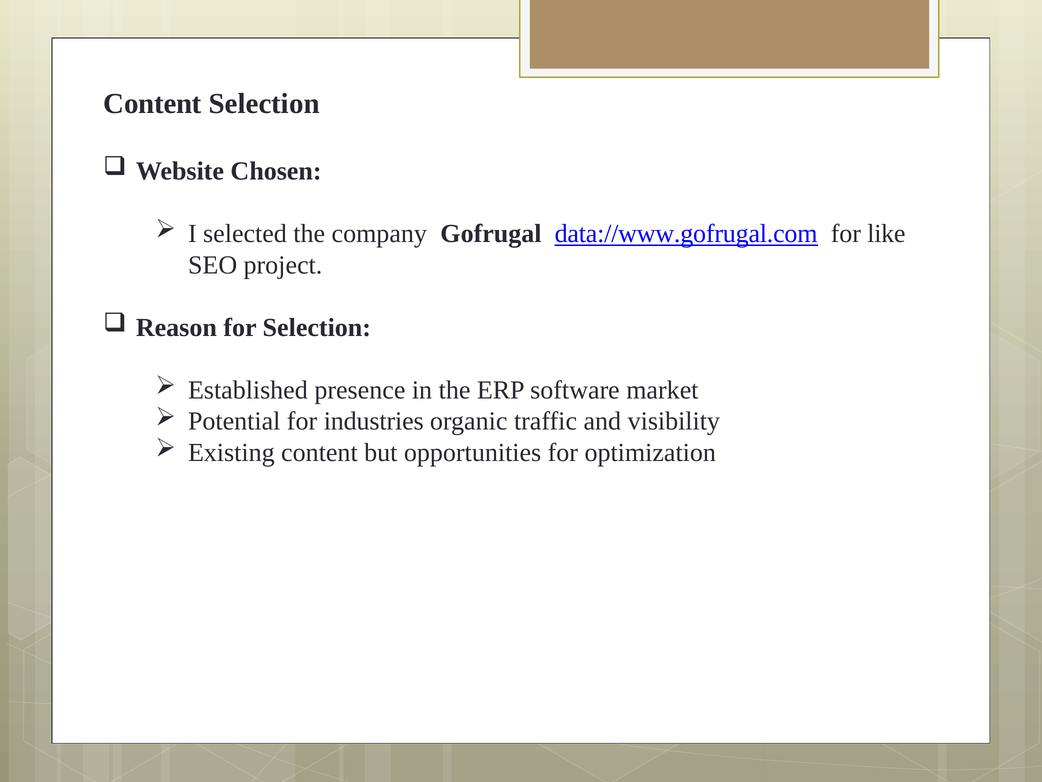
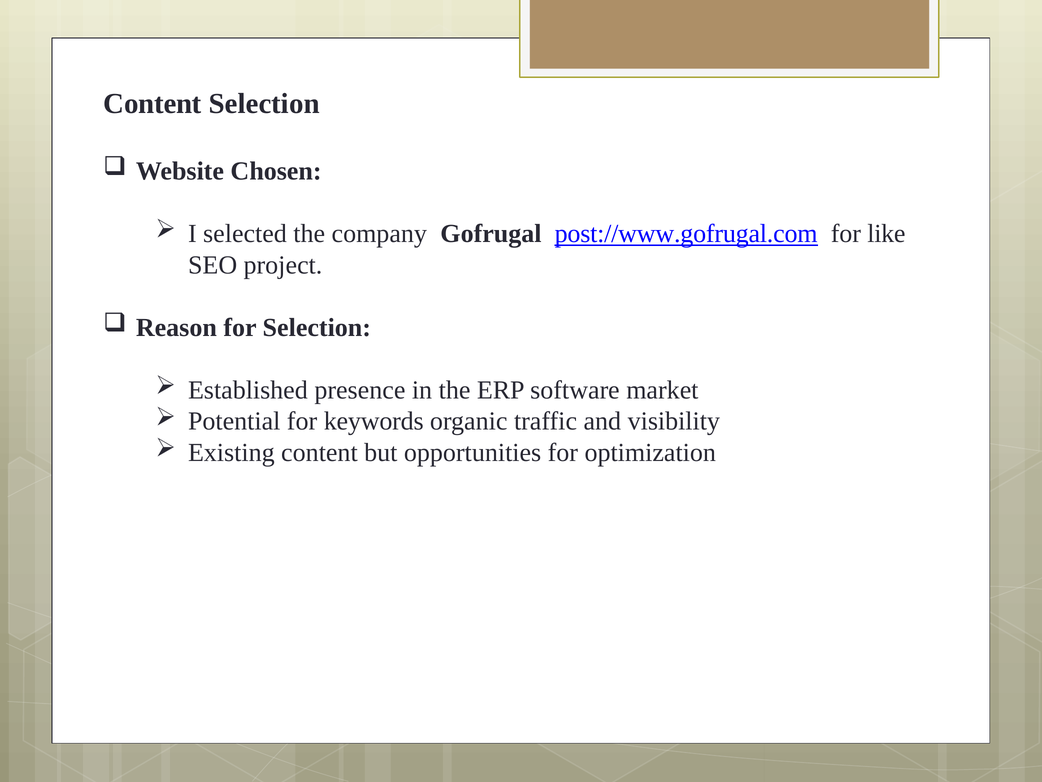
data://www.gofrugal.com: data://www.gofrugal.com -> post://www.gofrugal.com
industries: industries -> keywords
